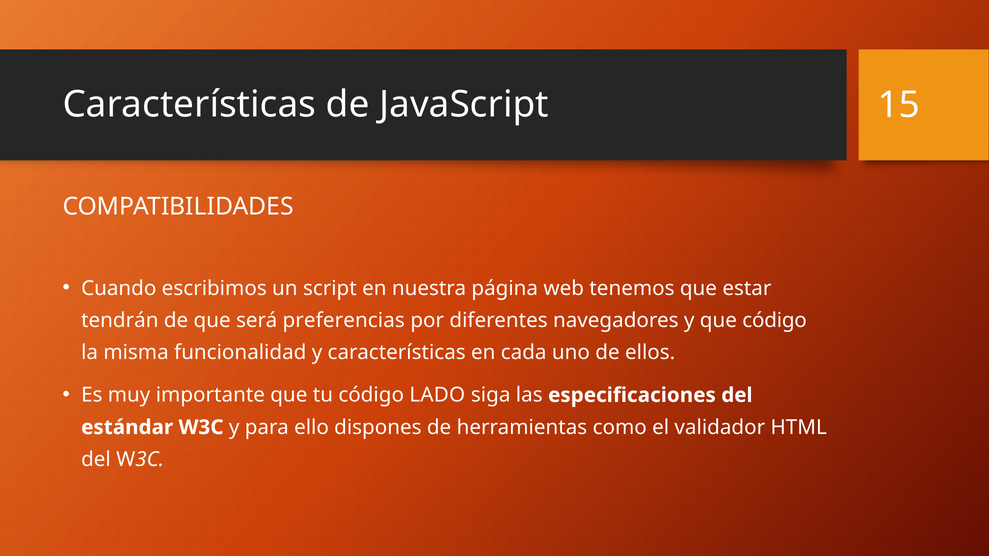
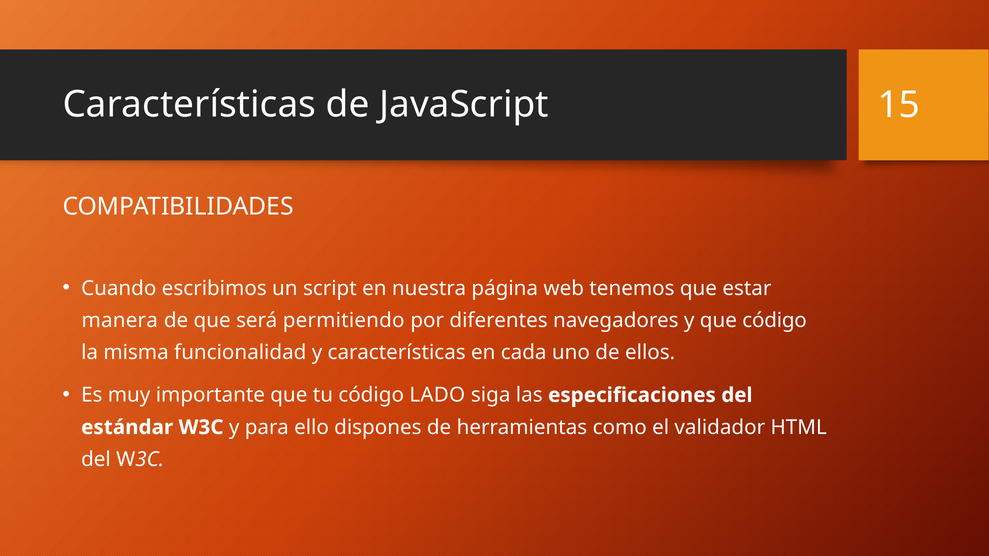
tendrán: tendrán -> manera
preferencias: preferencias -> permitiendo
